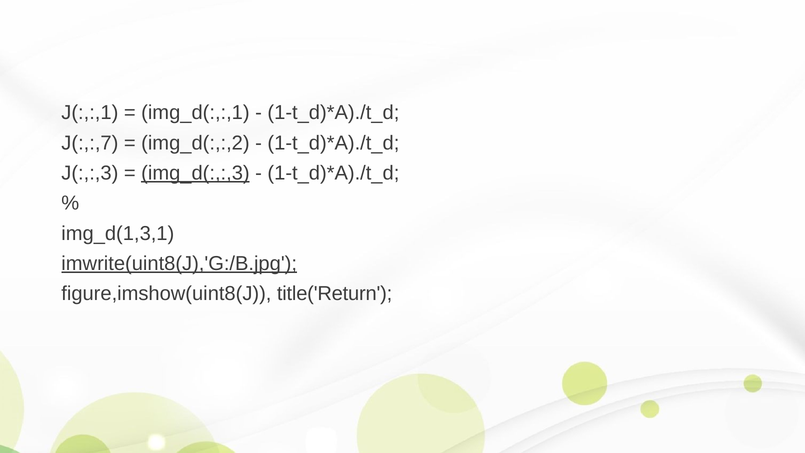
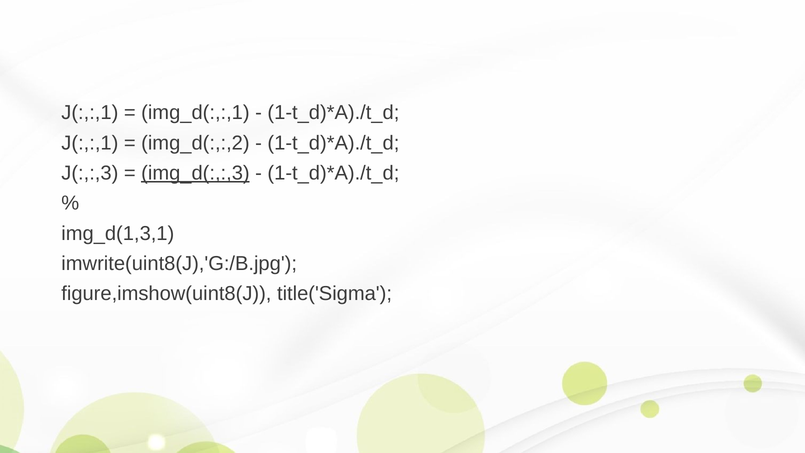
J(:,:,7 at (90, 143): J(:,:,7 -> J(:,:,1
imwrite(uint8(J),'G:/B.jpg underline: present -> none
title('Return: title('Return -> title('Sigma
